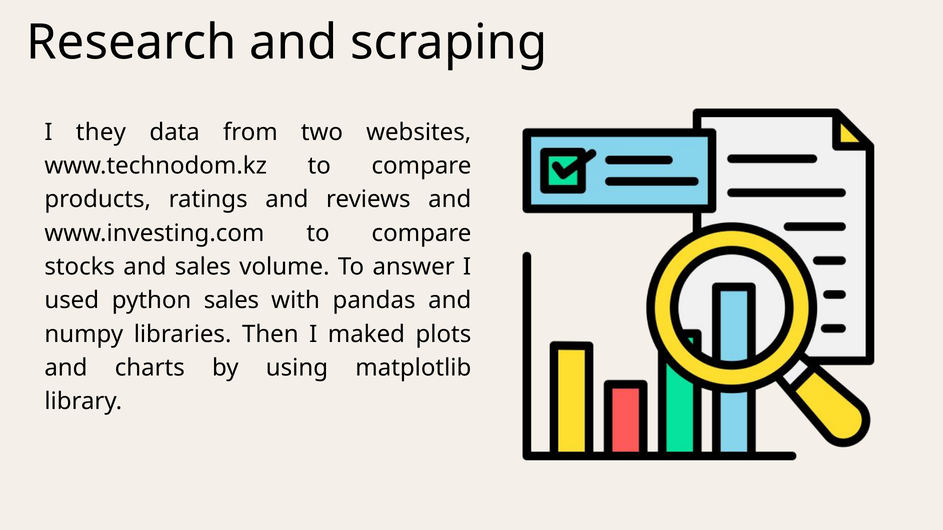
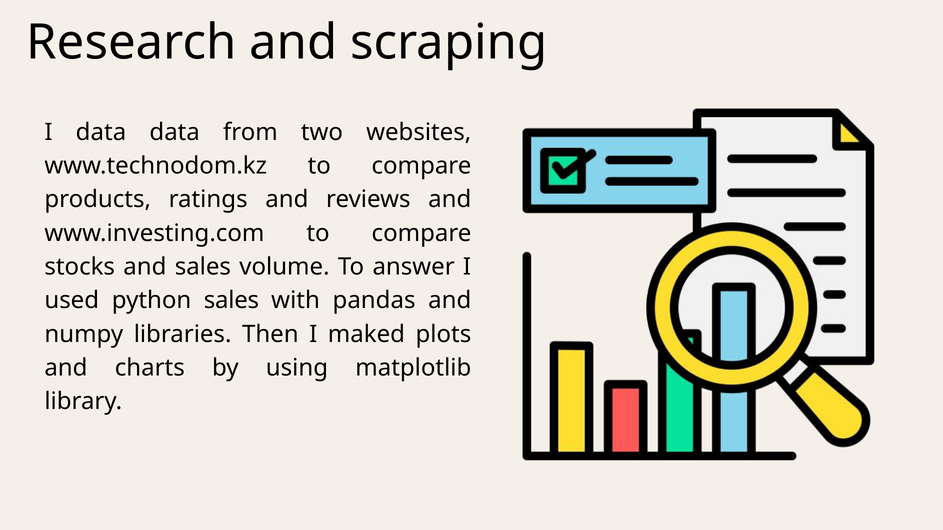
I they: they -> data
